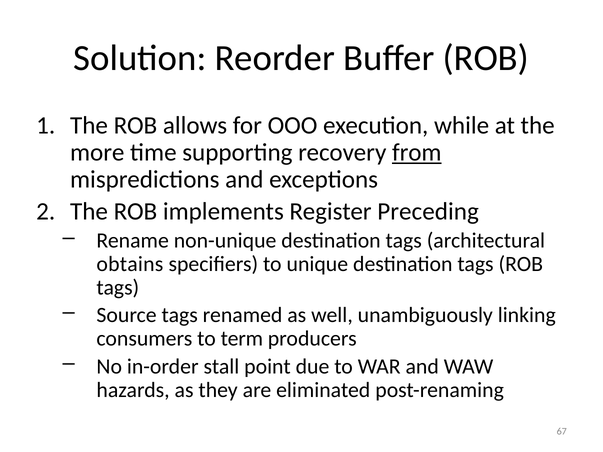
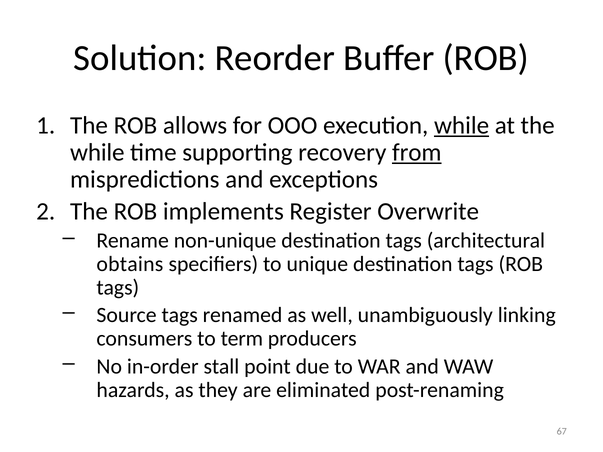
while at (462, 125) underline: none -> present
more at (97, 153): more -> while
Preceding: Preceding -> Overwrite
